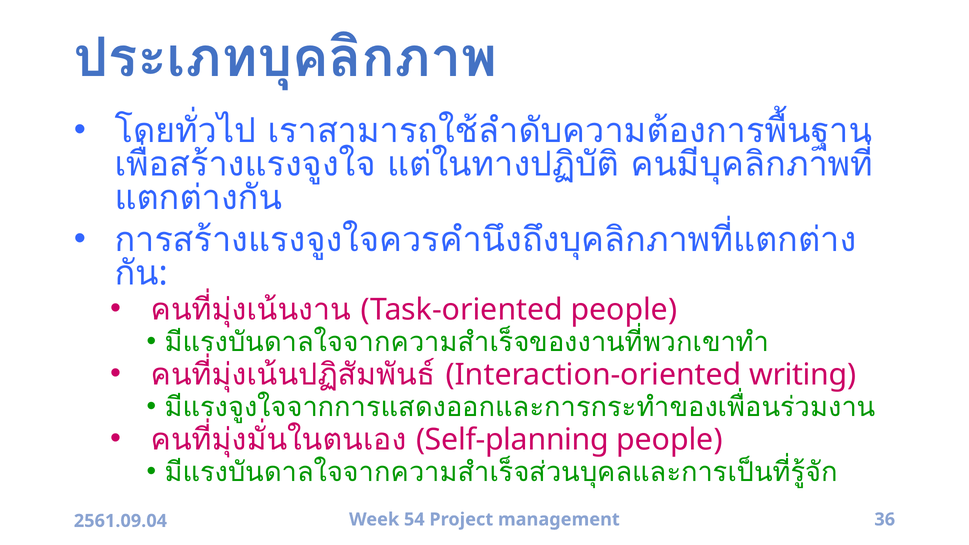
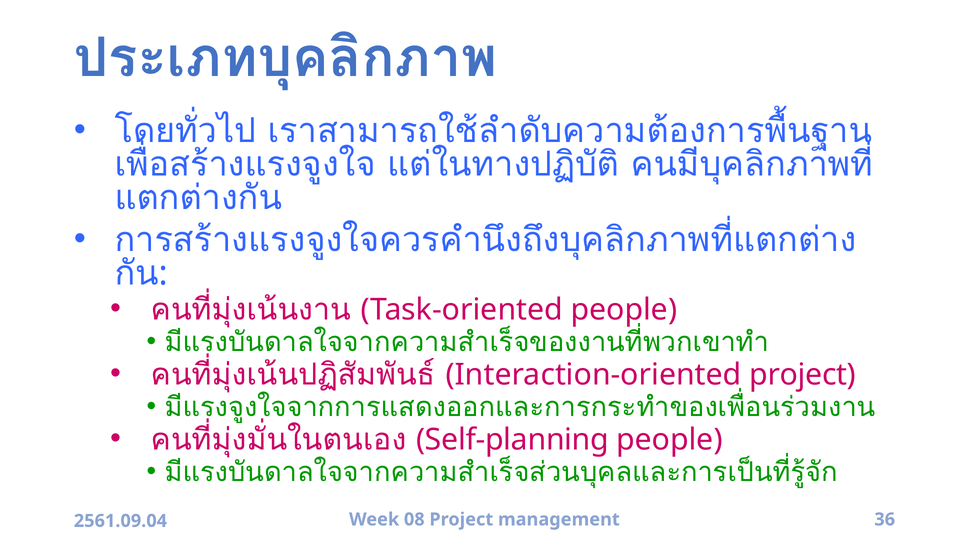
Interaction-oriented writing: writing -> project
54: 54 -> 08
